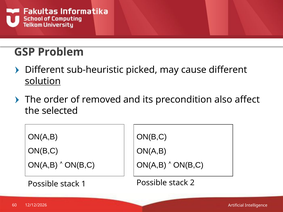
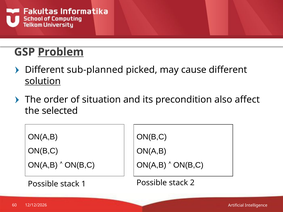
Problem underline: none -> present
sub-heuristic: sub-heuristic -> sub-planned
removed: removed -> situation
